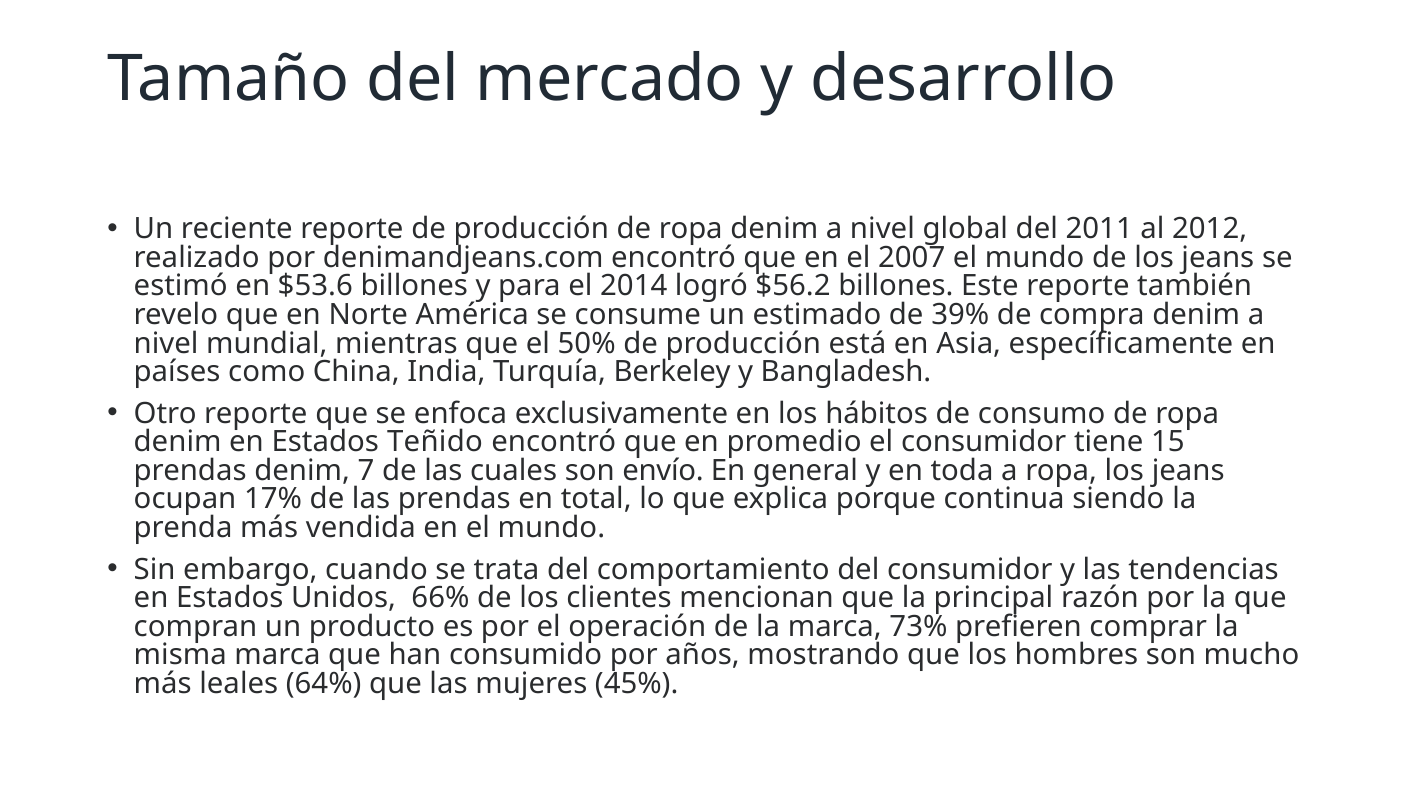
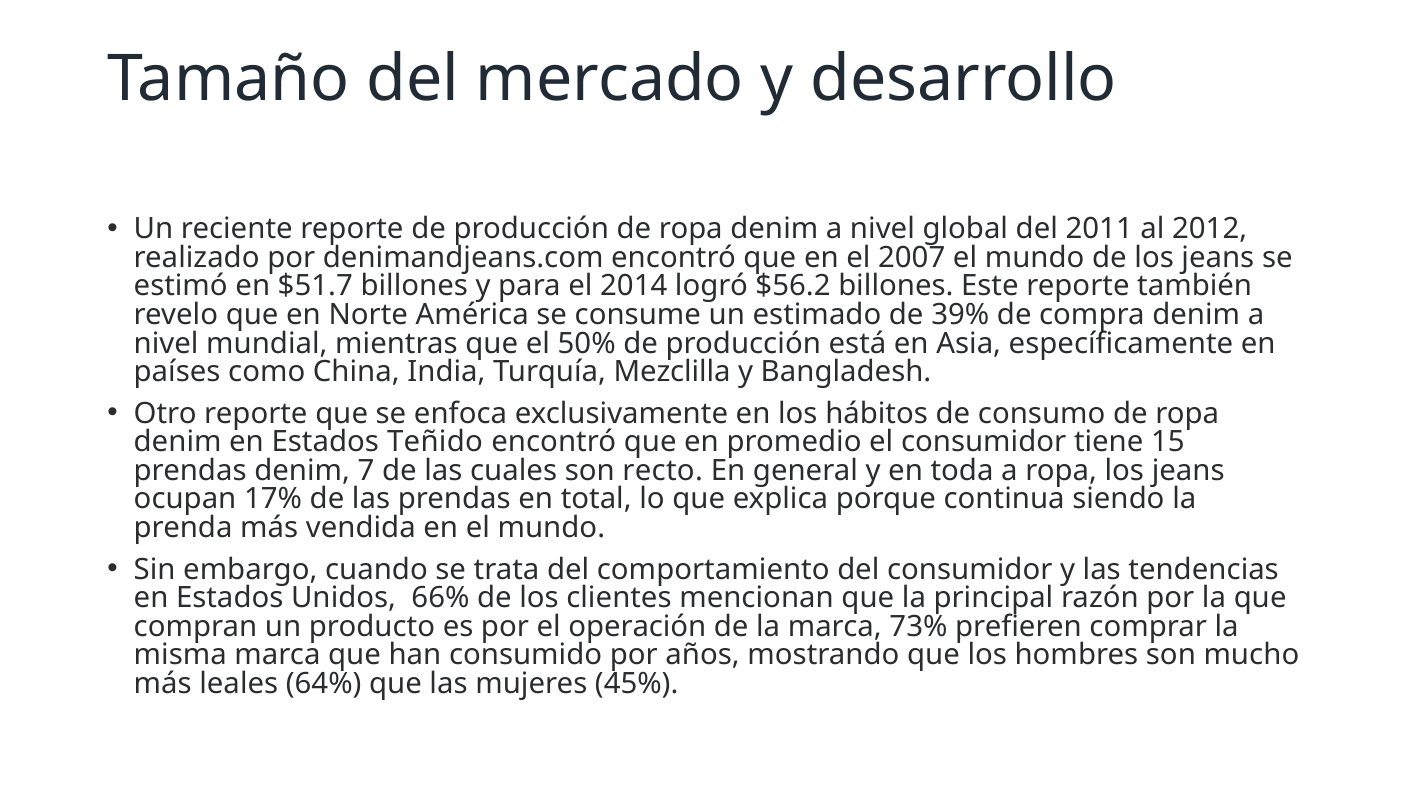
$53.6: $53.6 -> $51.7
Berkeley: Berkeley -> Mezclilla
envío: envío -> recto
